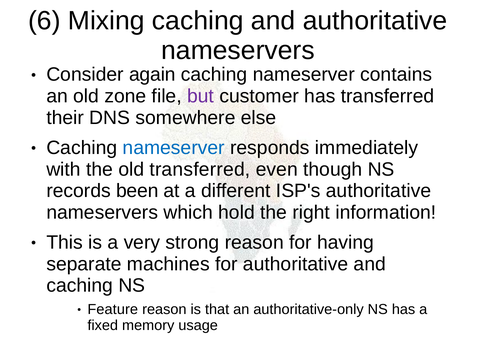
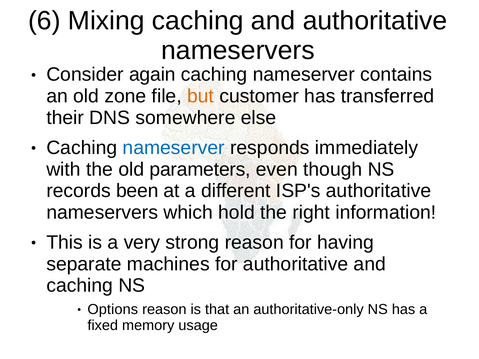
but colour: purple -> orange
old transferred: transferred -> parameters
Feature: Feature -> Options
